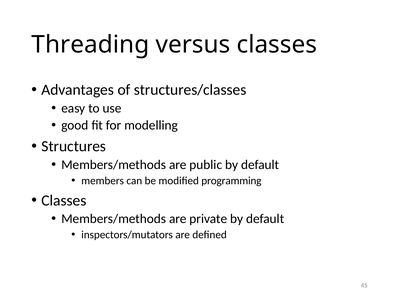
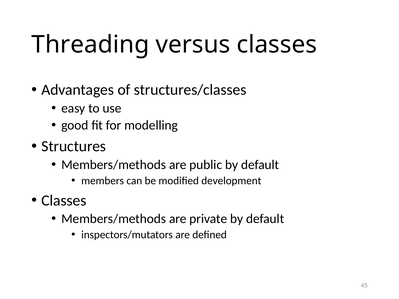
programming: programming -> development
